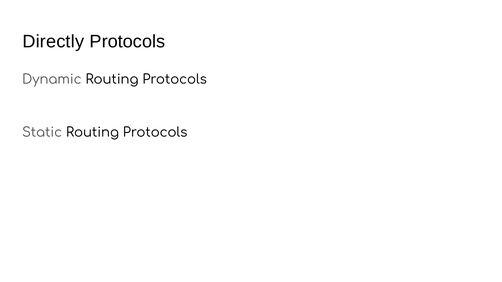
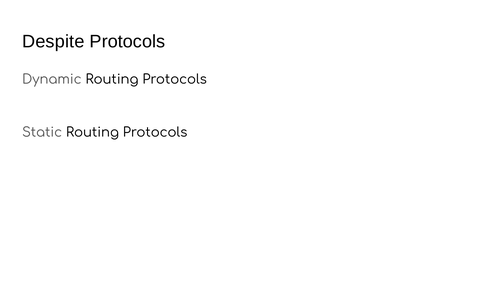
Directly: Directly -> Despite
